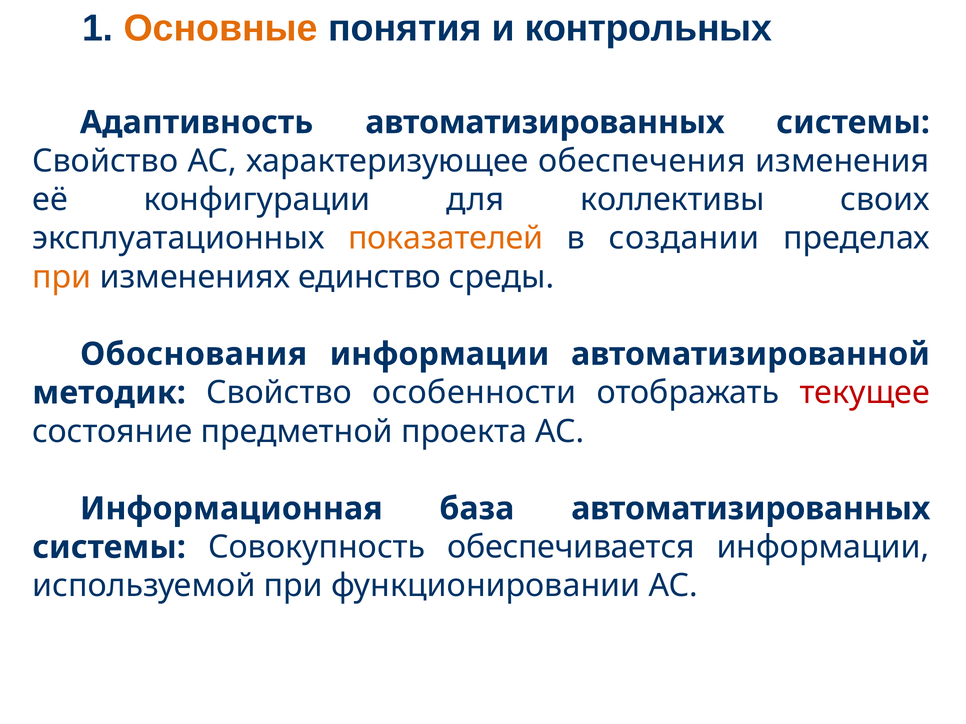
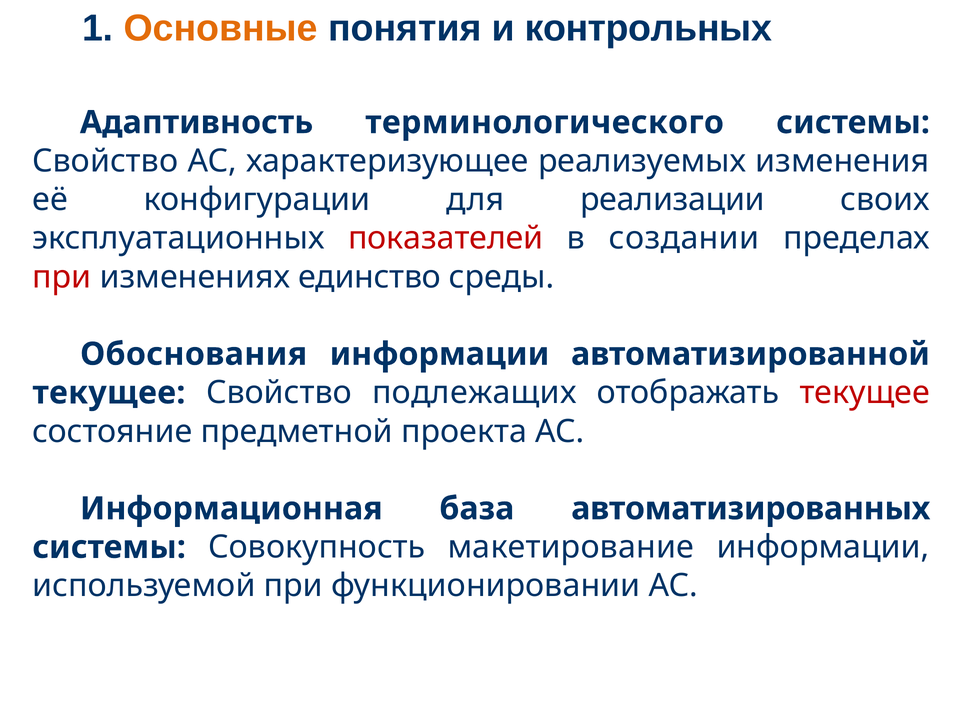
Адаптивность автоматизированных: автоматизированных -> терминологического
обеспечения: обеспечения -> реализуемых
коллективы: коллективы -> реализации
показателей colour: orange -> red
при at (62, 277) colour: orange -> red
методик at (109, 393): методик -> текущее
особенности: особенности -> подлежащих
обеспечивается: обеспечивается -> макетирование
